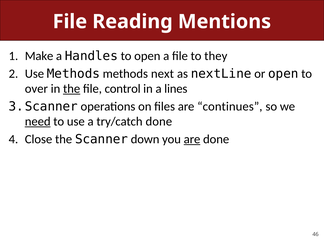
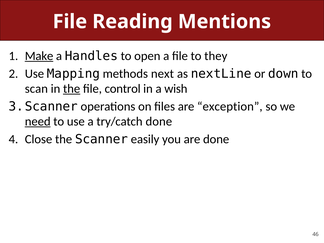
Make underline: none -> present
Use Methods: Methods -> Mapping
or open: open -> down
over: over -> scan
lines: lines -> wish
continues: continues -> exception
down: down -> easily
are at (192, 139) underline: present -> none
